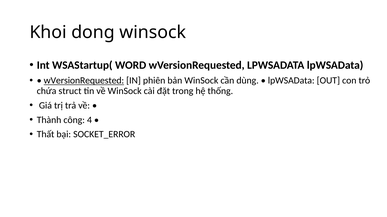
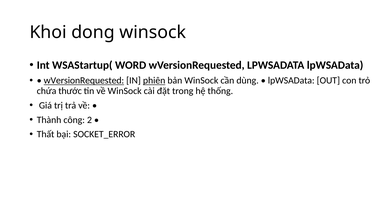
phiên underline: none -> present
struct: struct -> thước
4: 4 -> 2
